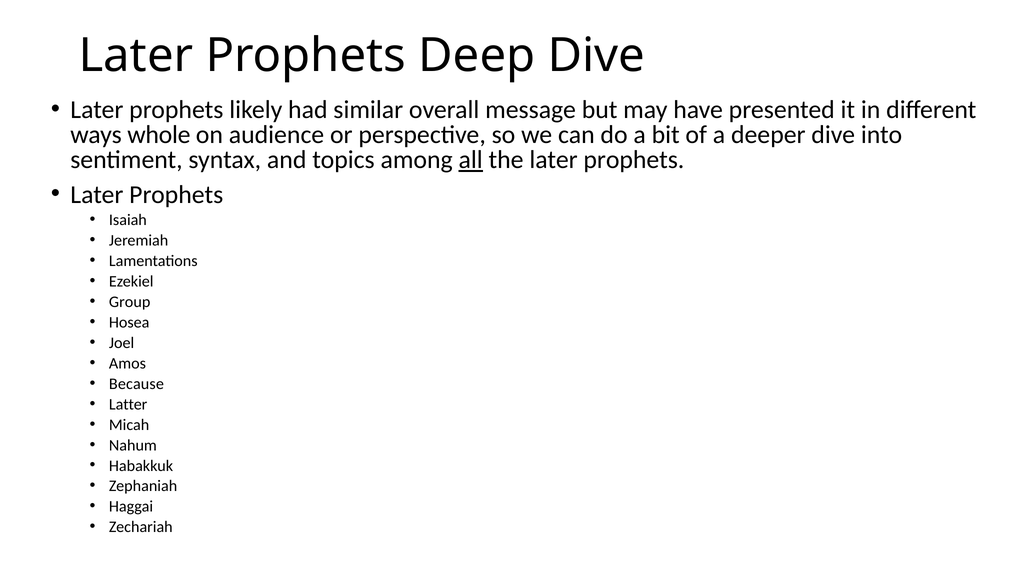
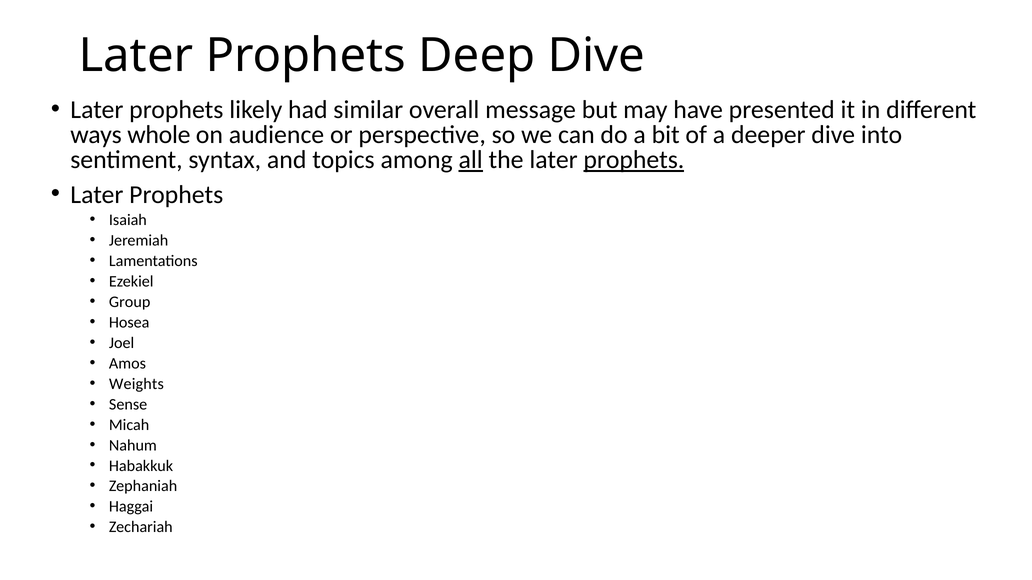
prophets at (634, 160) underline: none -> present
Because: Because -> Weights
Latter: Latter -> Sense
